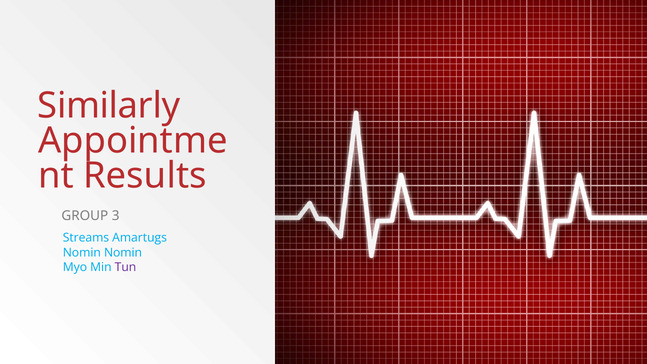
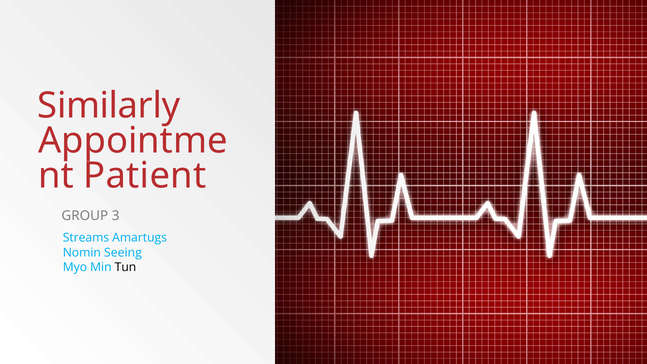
Results: Results -> Patient
Nomin Nomin: Nomin -> Seeing
Tun colour: purple -> black
